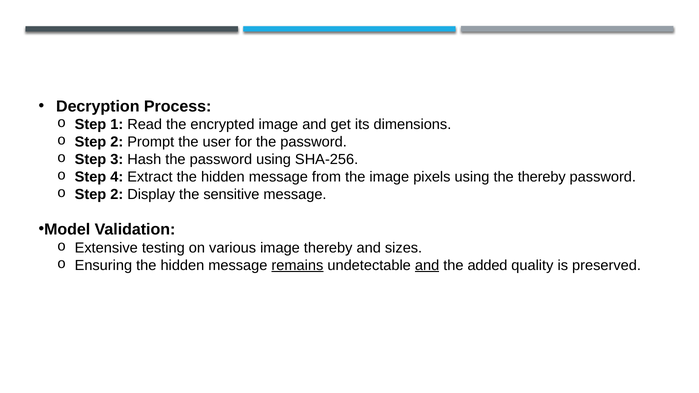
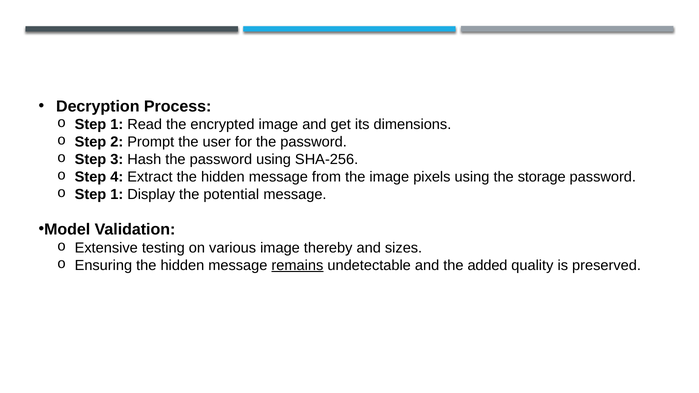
the thereby: thereby -> storage
2 at (117, 195): 2 -> 1
sensitive: sensitive -> potential
and at (427, 265) underline: present -> none
